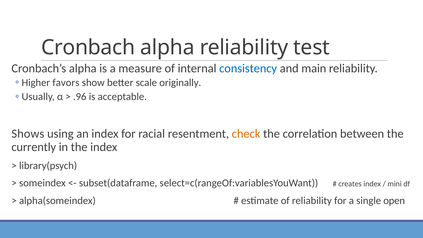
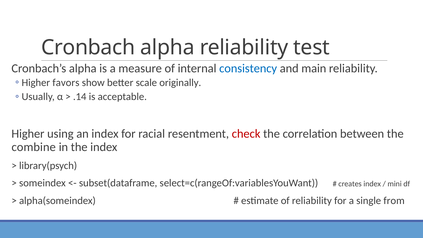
.96: .96 -> .14
Shows: Shows -> Higher
check colour: orange -> red
currently: currently -> combine
open: open -> from
